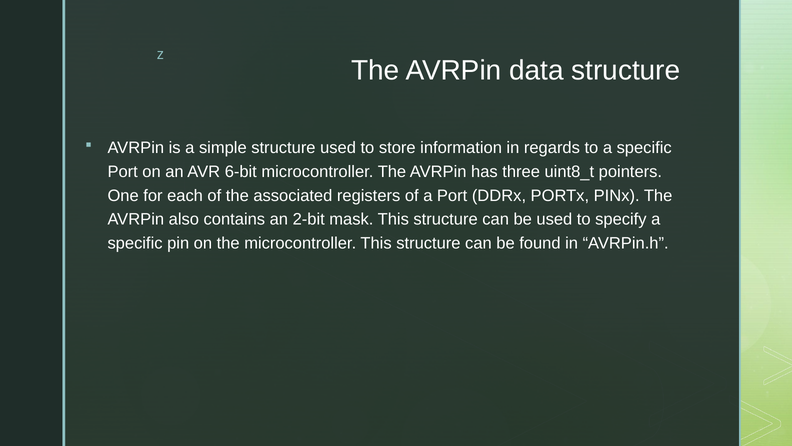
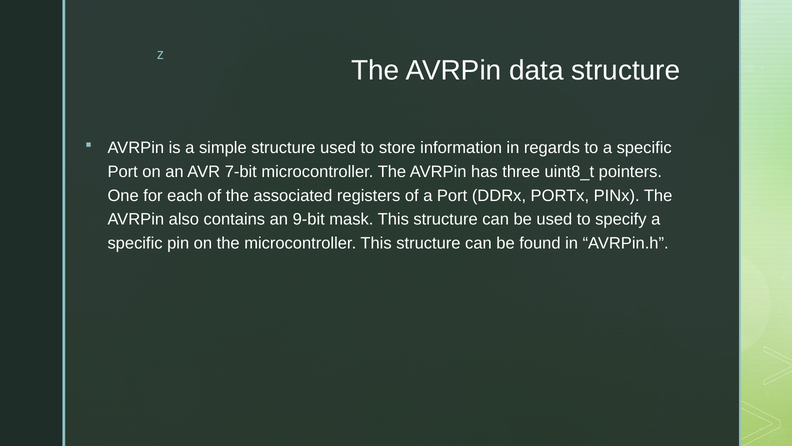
6-bit: 6-bit -> 7-bit
2-bit: 2-bit -> 9-bit
